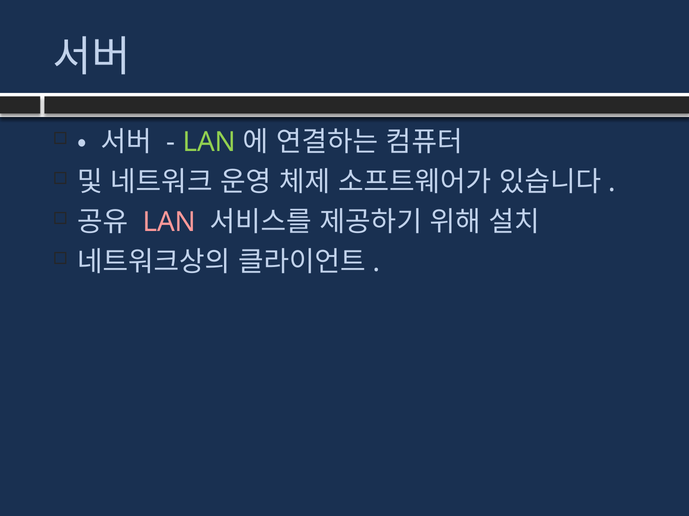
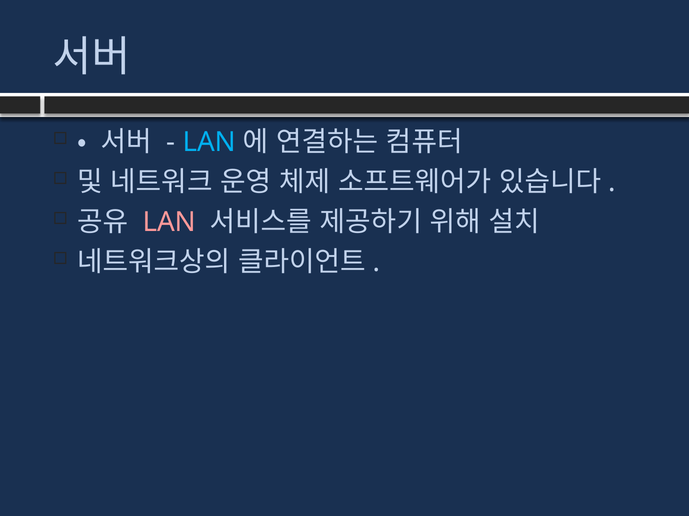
LAN at (209, 143) colour: light green -> light blue
